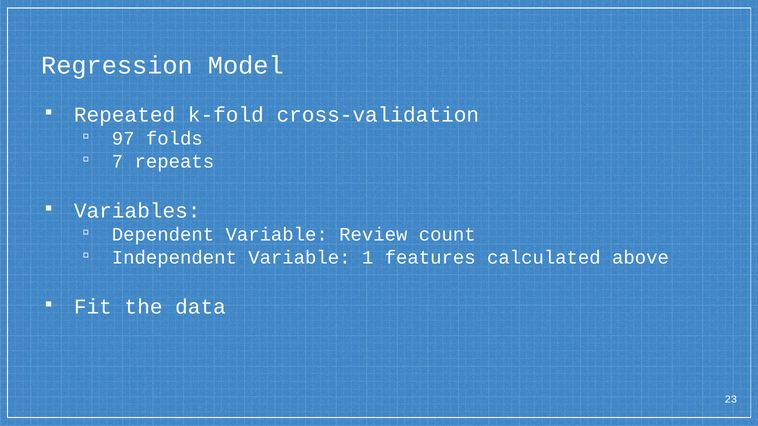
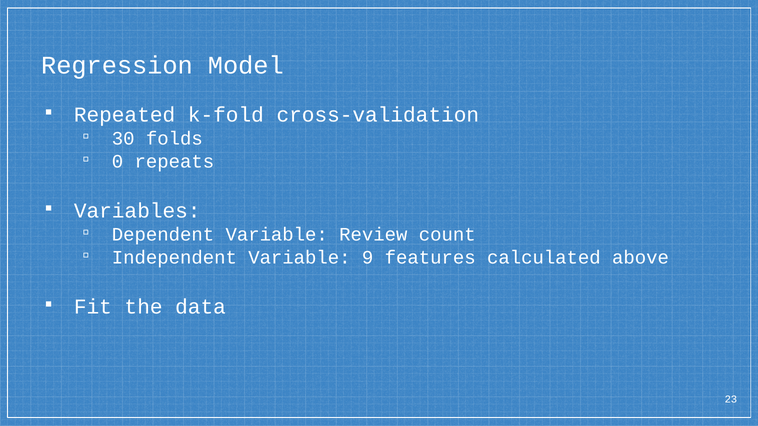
97: 97 -> 30
7: 7 -> 0
1: 1 -> 9
